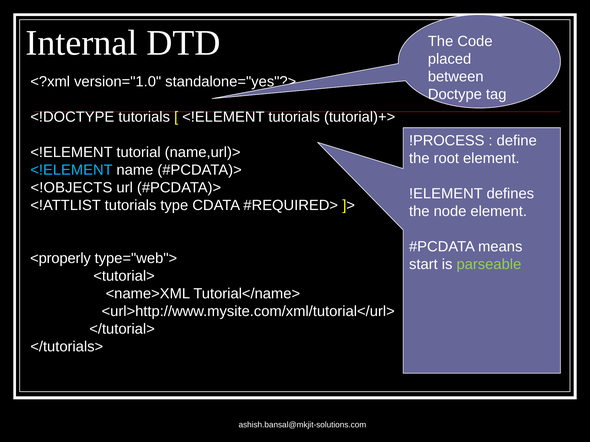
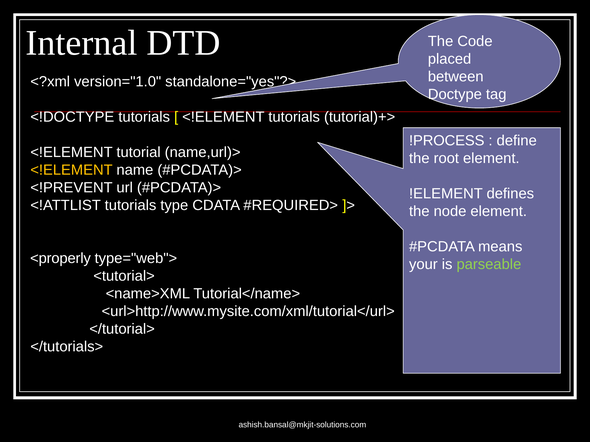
<!ELEMENT at (72, 170) colour: light blue -> yellow
<!OBJECTS: <!OBJECTS -> <!PREVENT
start: start -> your
